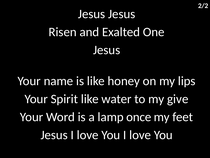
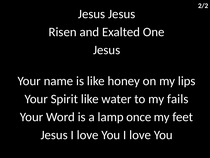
give: give -> fails
